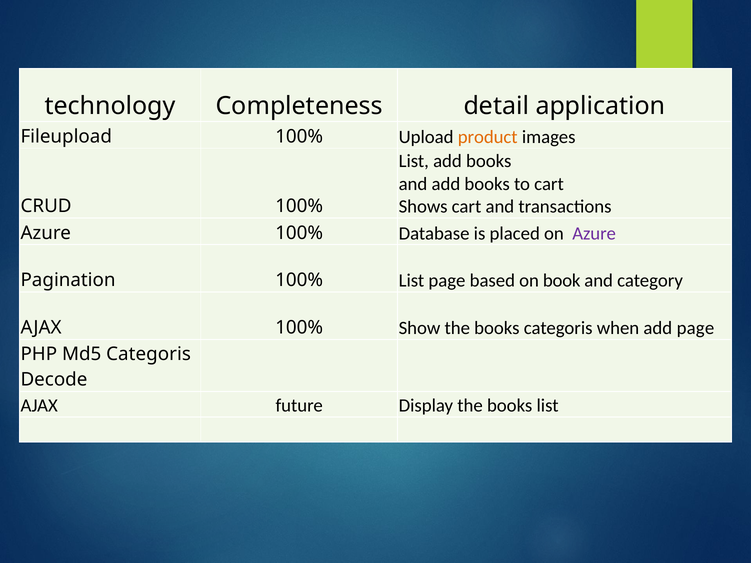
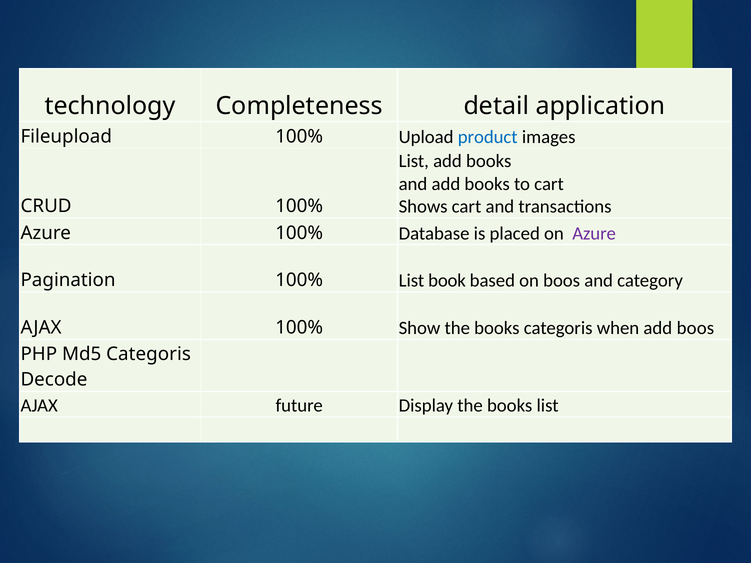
product colour: orange -> blue
List page: page -> book
on book: book -> boos
add page: page -> boos
